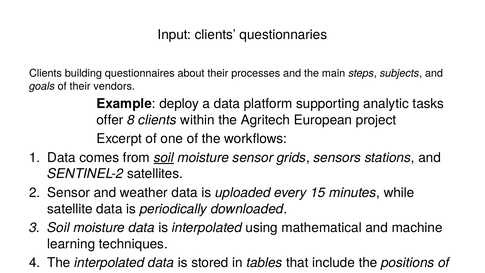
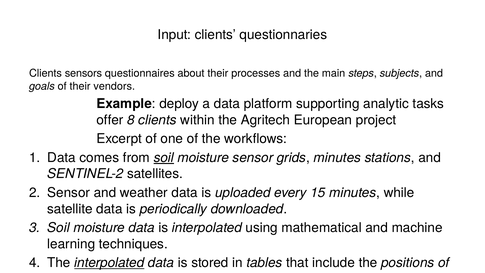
Clients building: building -> sensors
grids sensors: sensors -> minutes
interpolated at (109, 263) underline: none -> present
